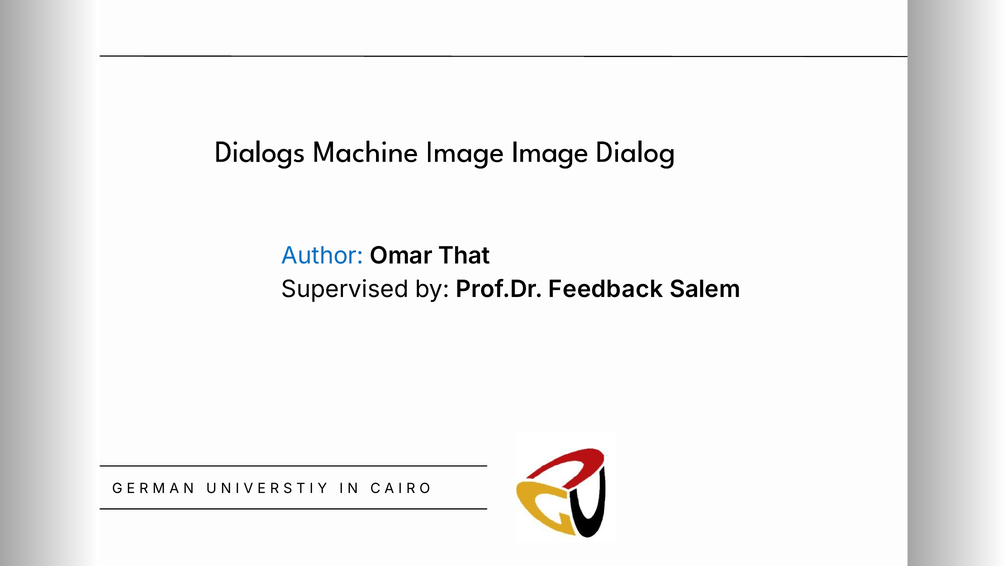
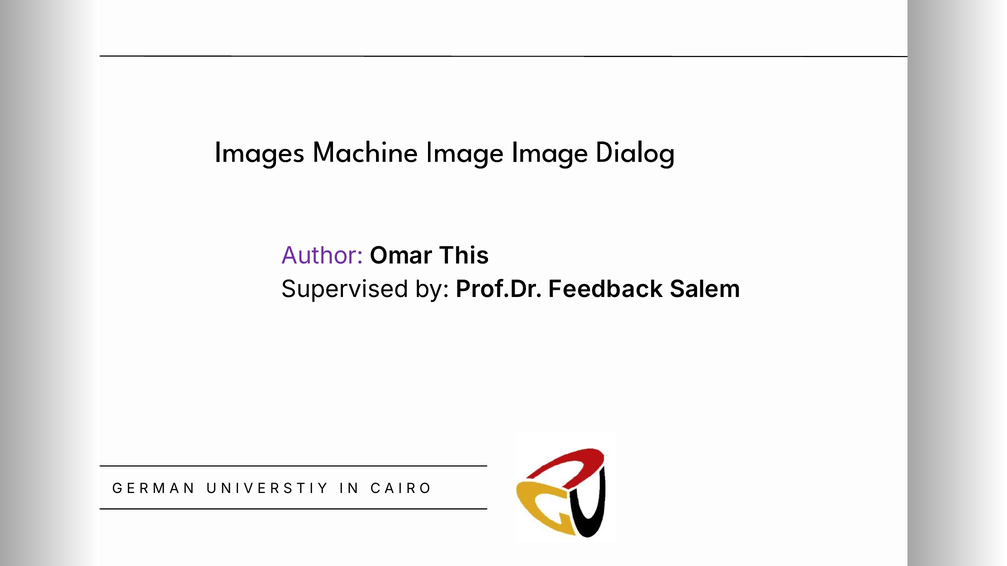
Dialogs: Dialogs -> Images
Author colour: blue -> purple
That: That -> This
